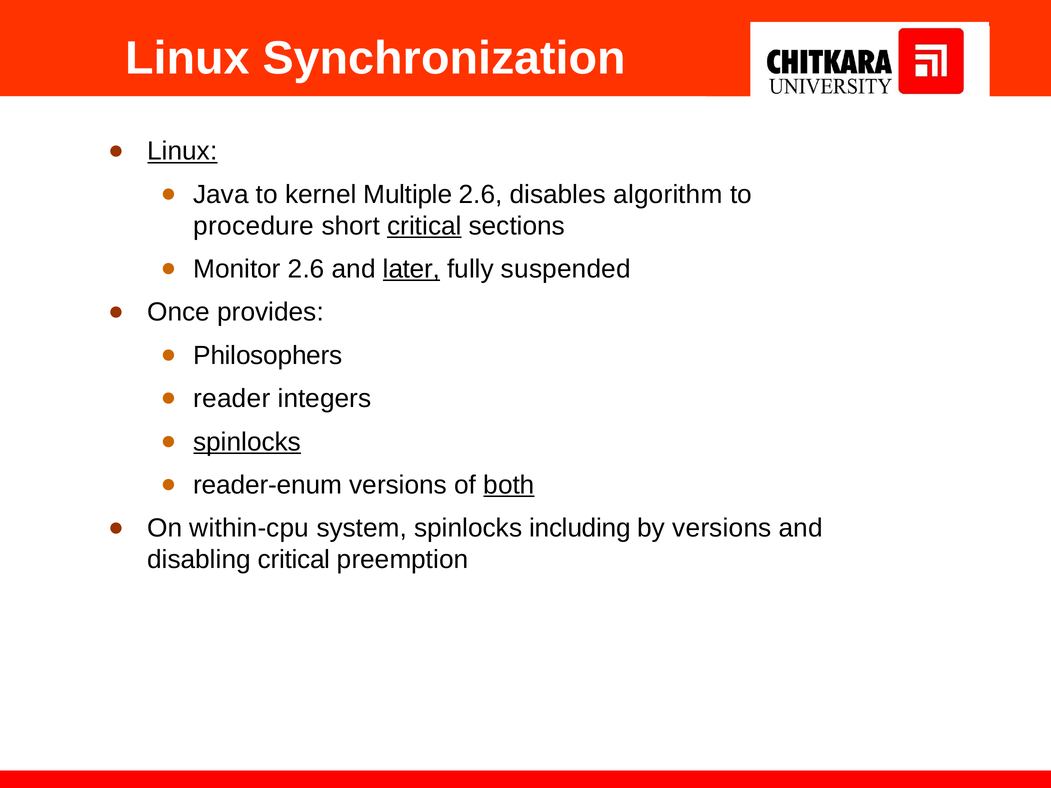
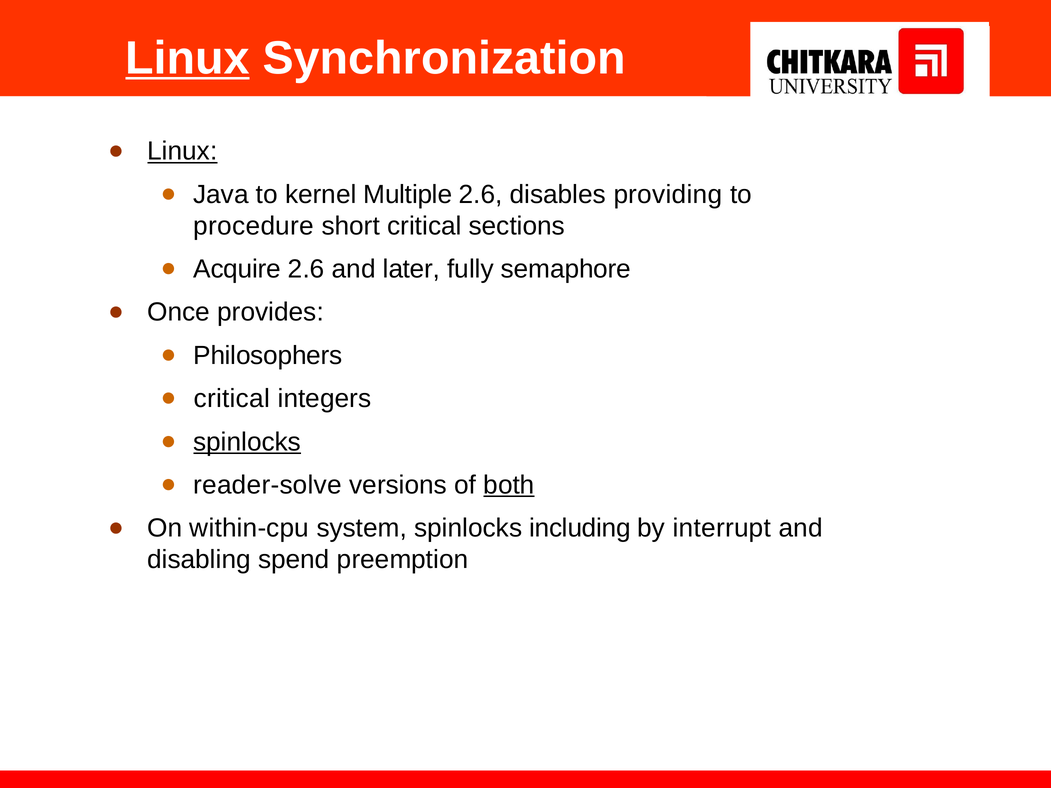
Linux at (187, 58) underline: none -> present
algorithm: algorithm -> providing
critical at (424, 226) underline: present -> none
Monitor: Monitor -> Acquire
later underline: present -> none
suspended: suspended -> semaphore
reader at (232, 399): reader -> critical
reader-enum: reader-enum -> reader-solve
by versions: versions -> interrupt
disabling critical: critical -> spend
